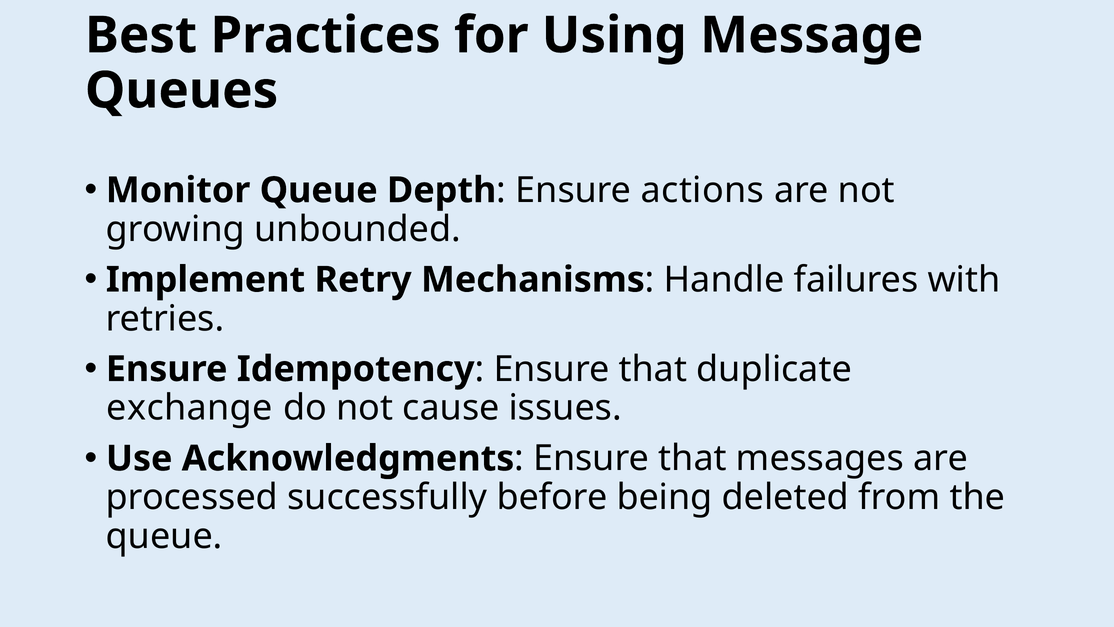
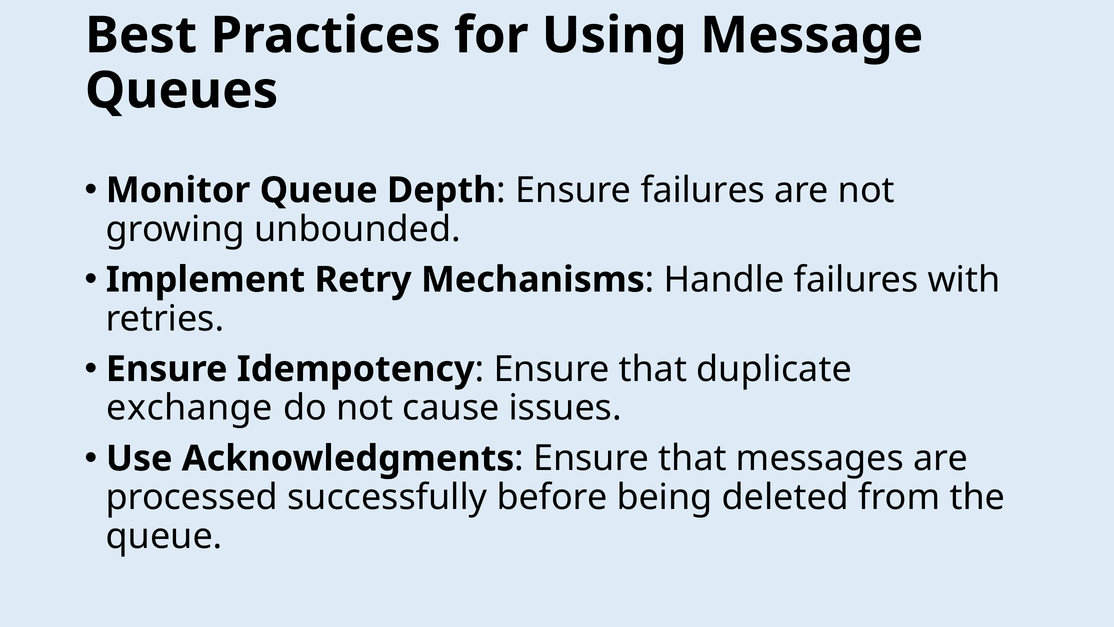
Ensure actions: actions -> failures
